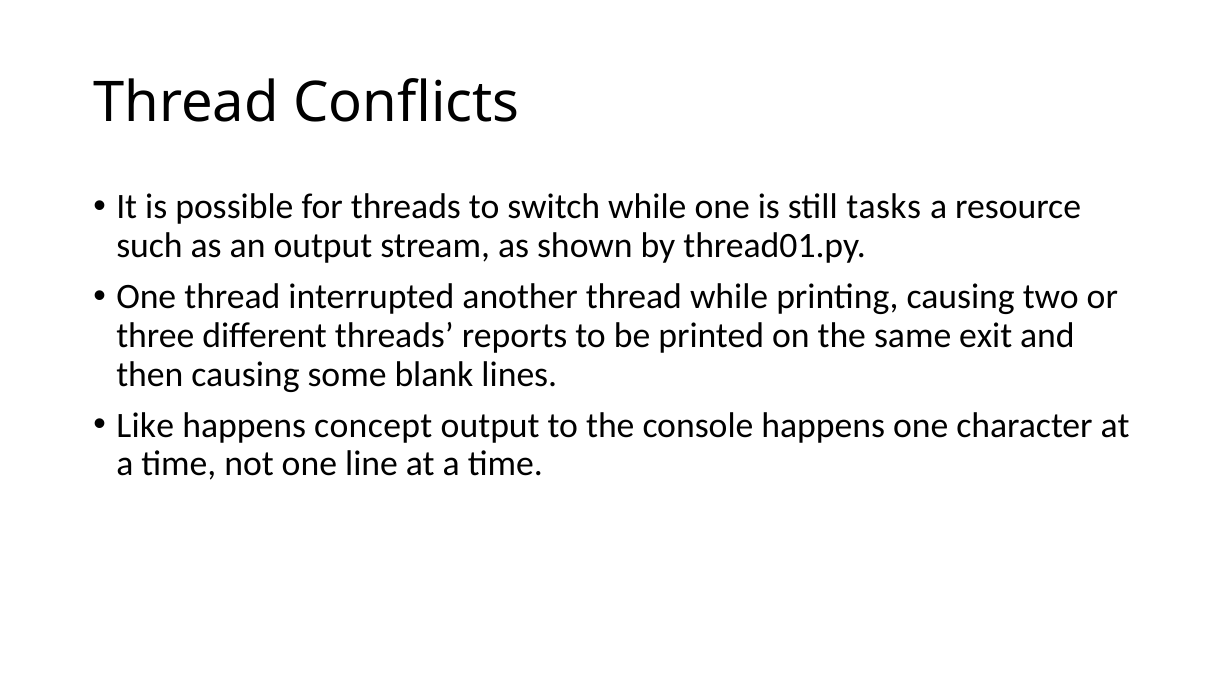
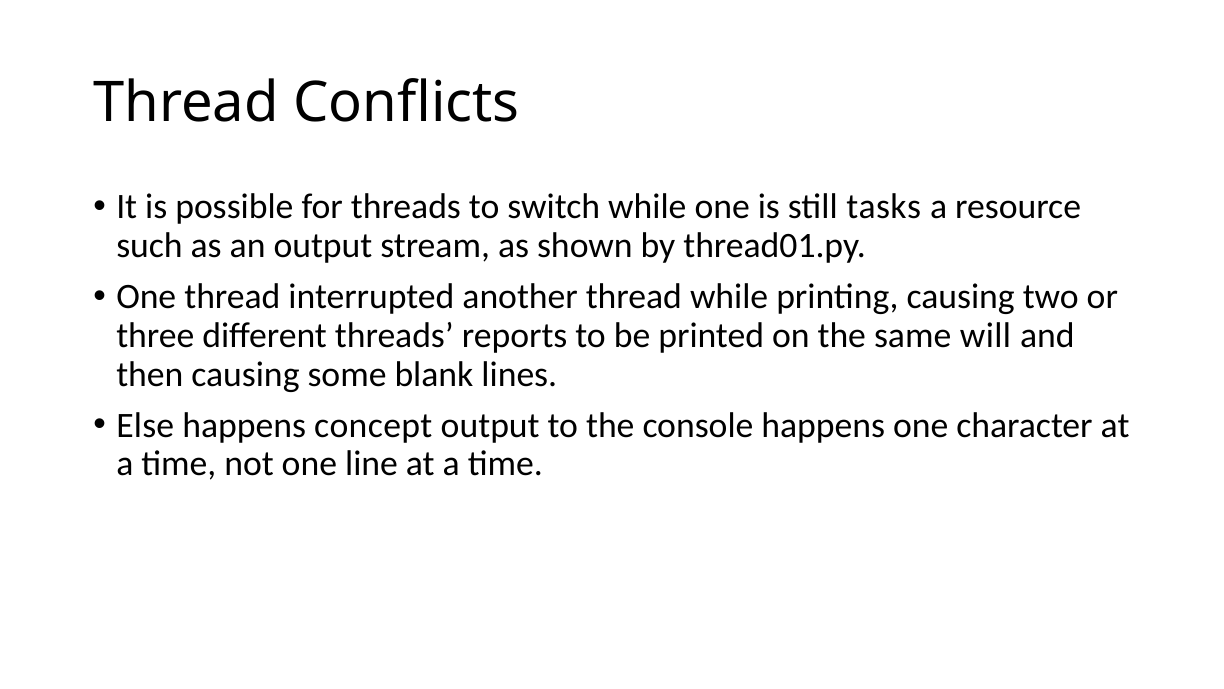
exit: exit -> will
Like: Like -> Else
